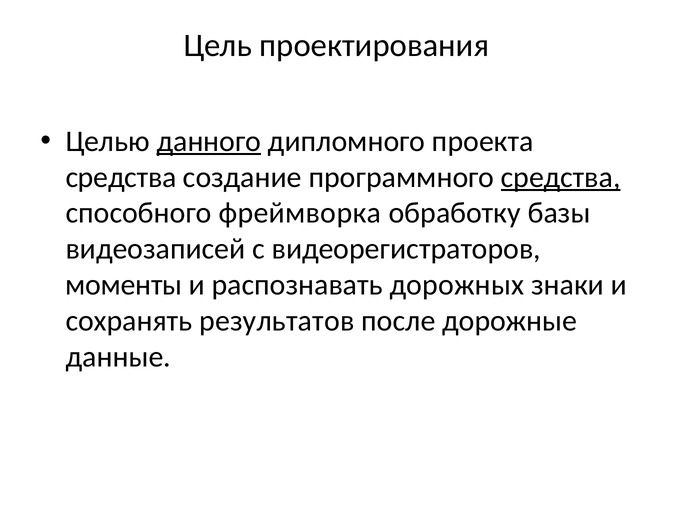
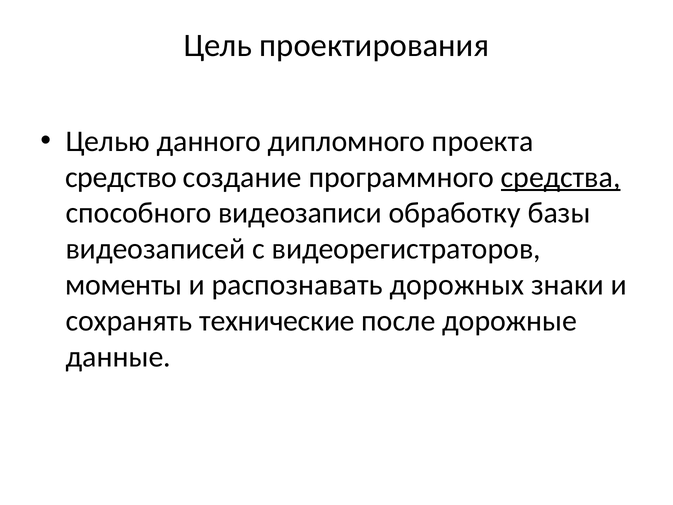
данного underline: present -> none
средства at (121, 177): средства -> средство
фреймворка: фреймворка -> видеозаписи
результатов: результатов -> технические
